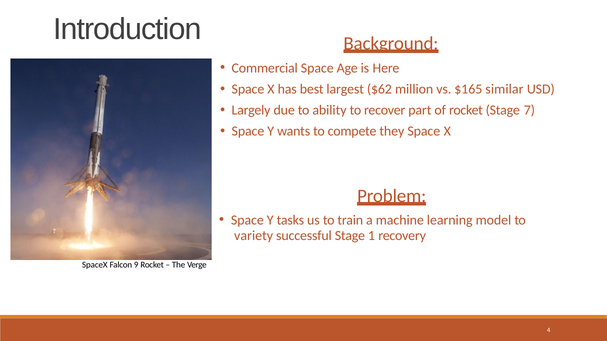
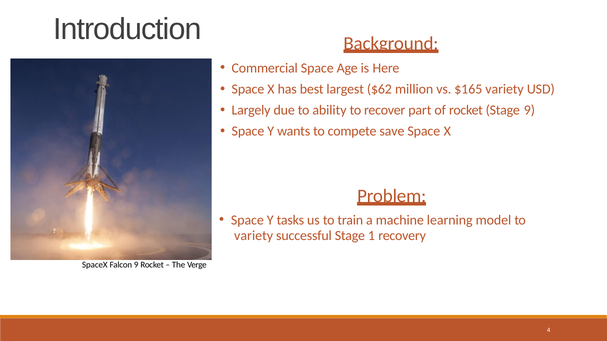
$165 similar: similar -> variety
Stage 7: 7 -> 9
they: they -> save
